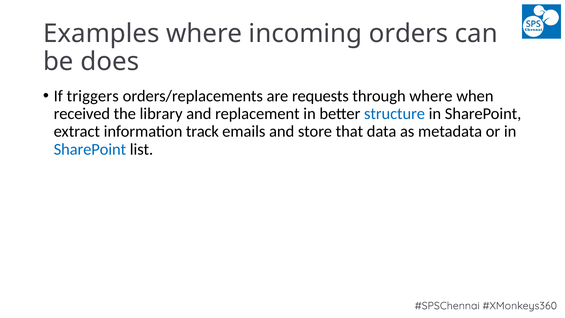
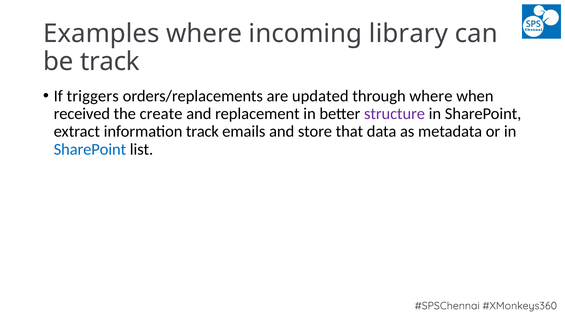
orders: orders -> library
be does: does -> track
requests: requests -> updated
library: library -> create
structure colour: blue -> purple
